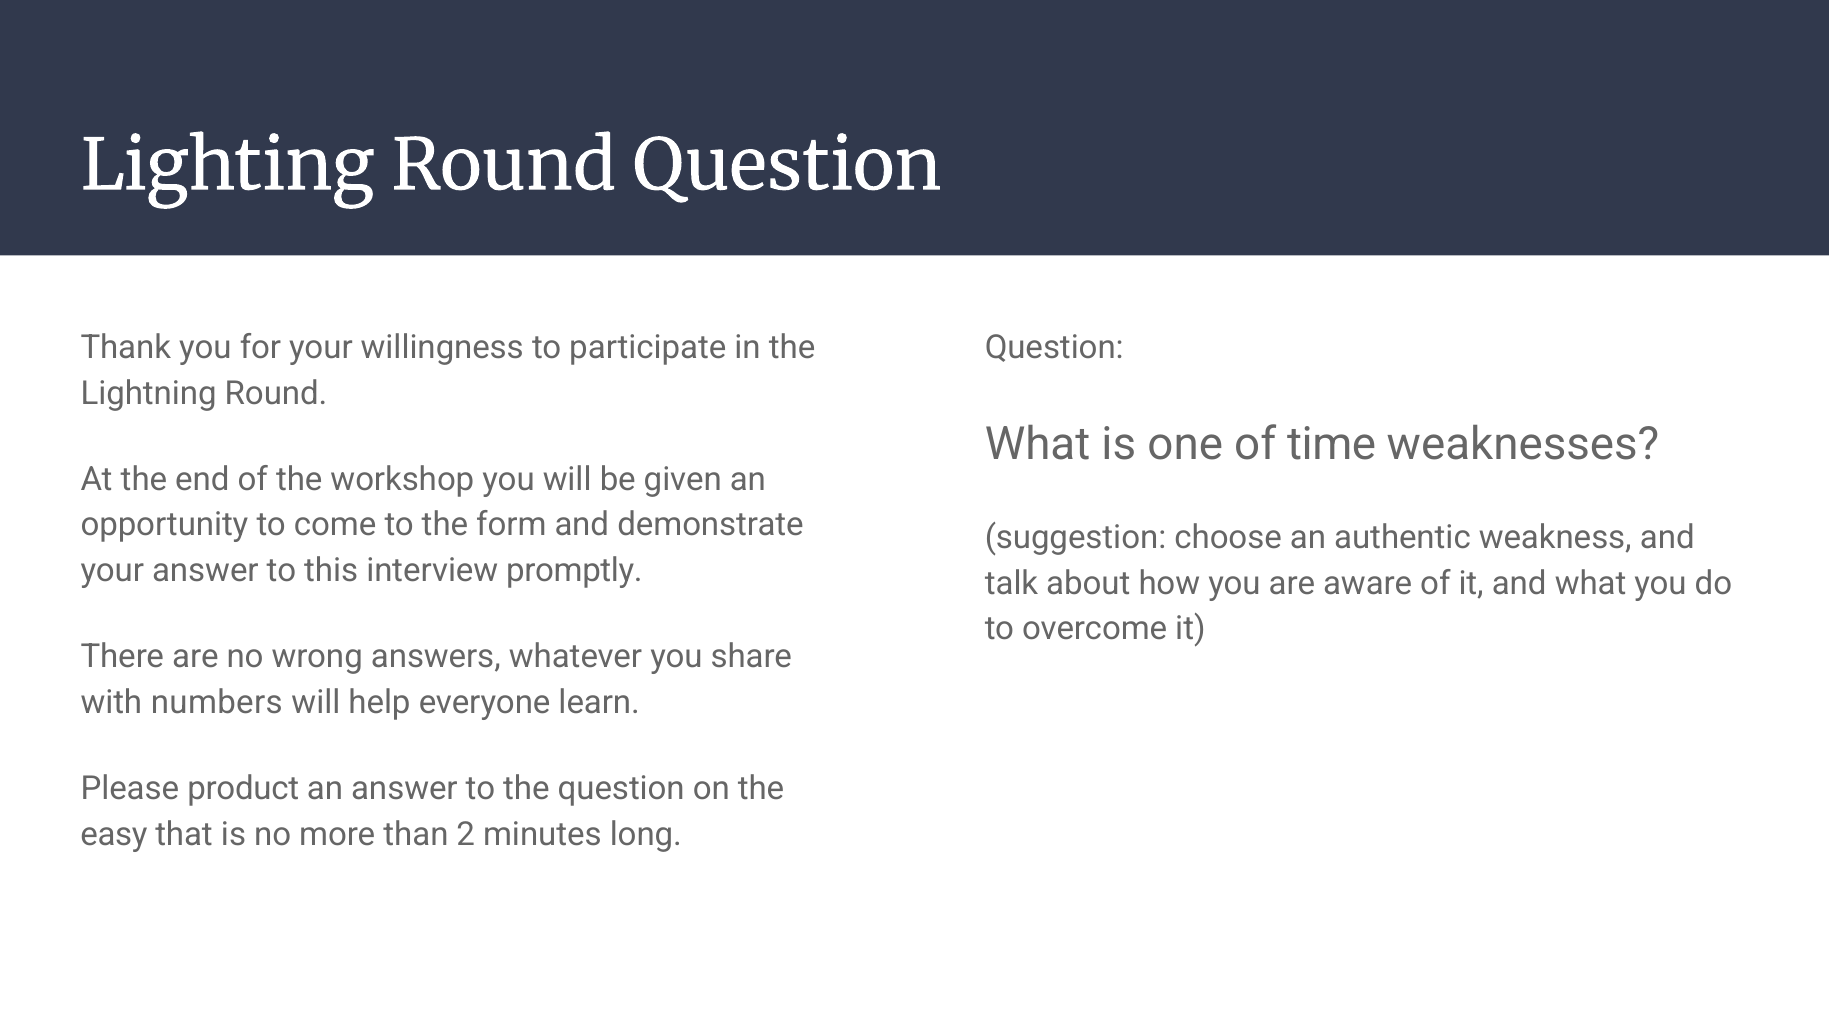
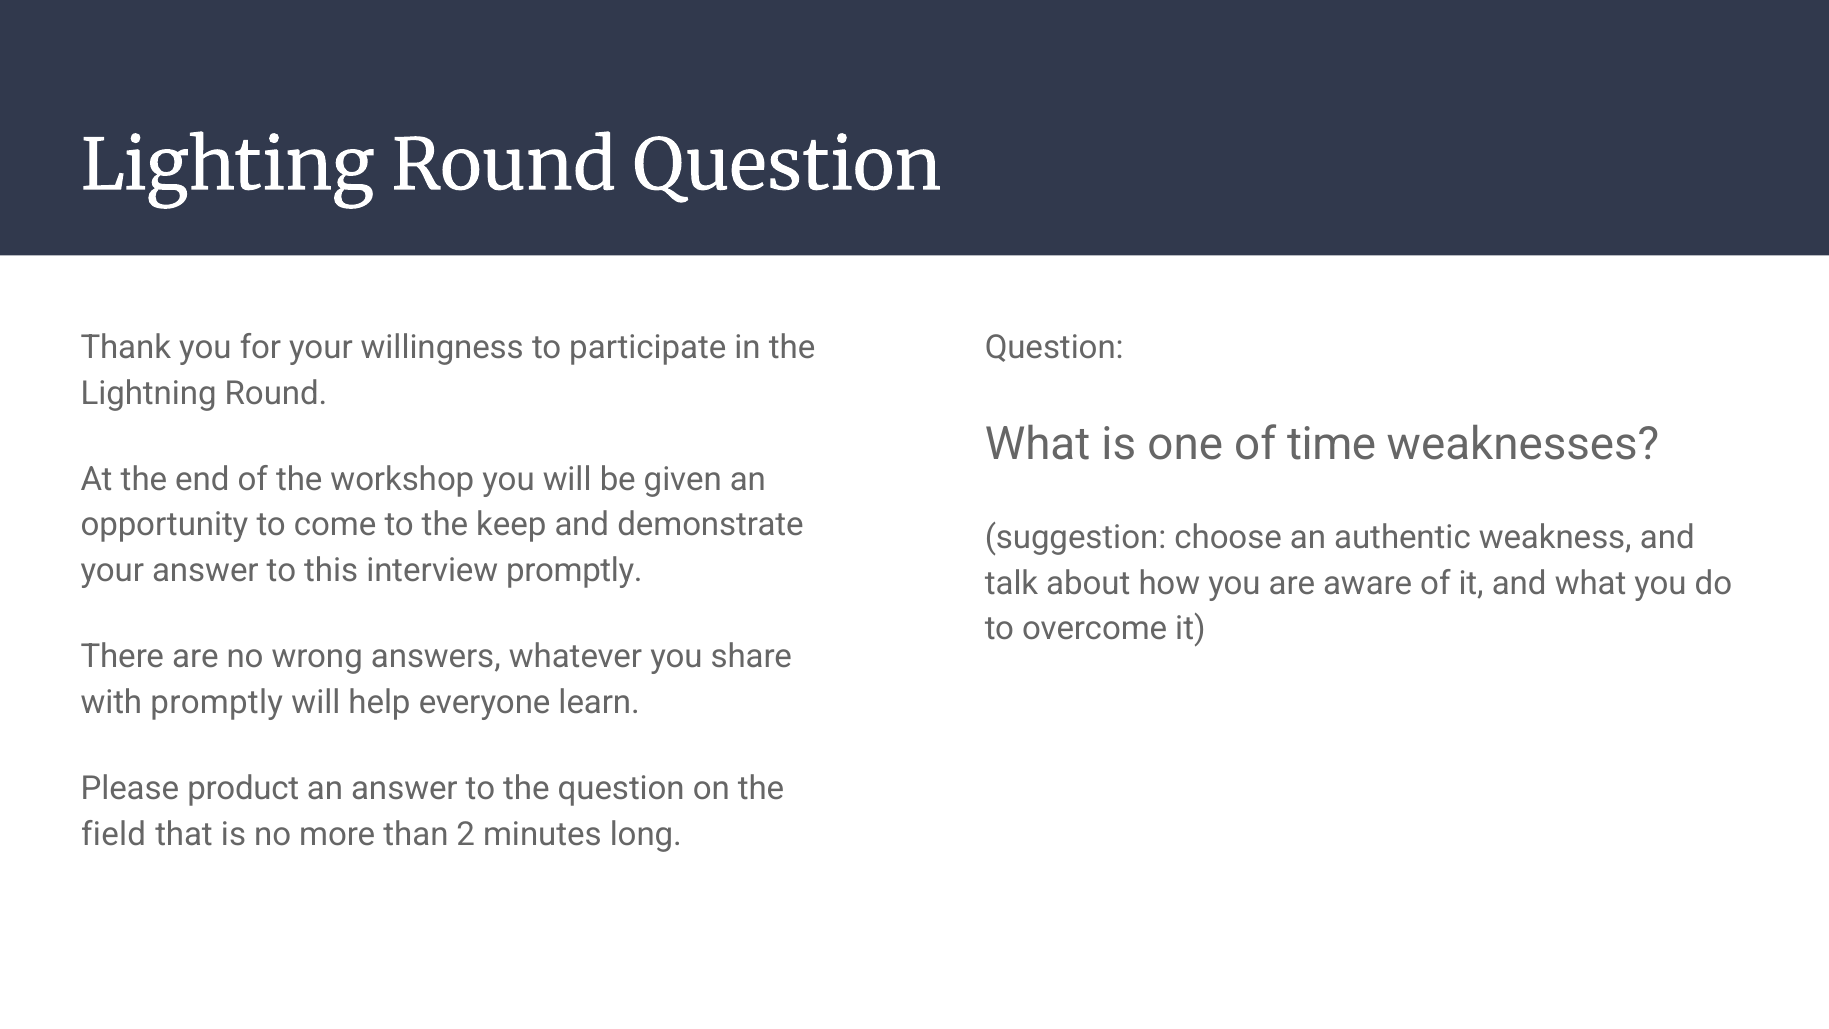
form: form -> keep
with numbers: numbers -> promptly
easy: easy -> field
